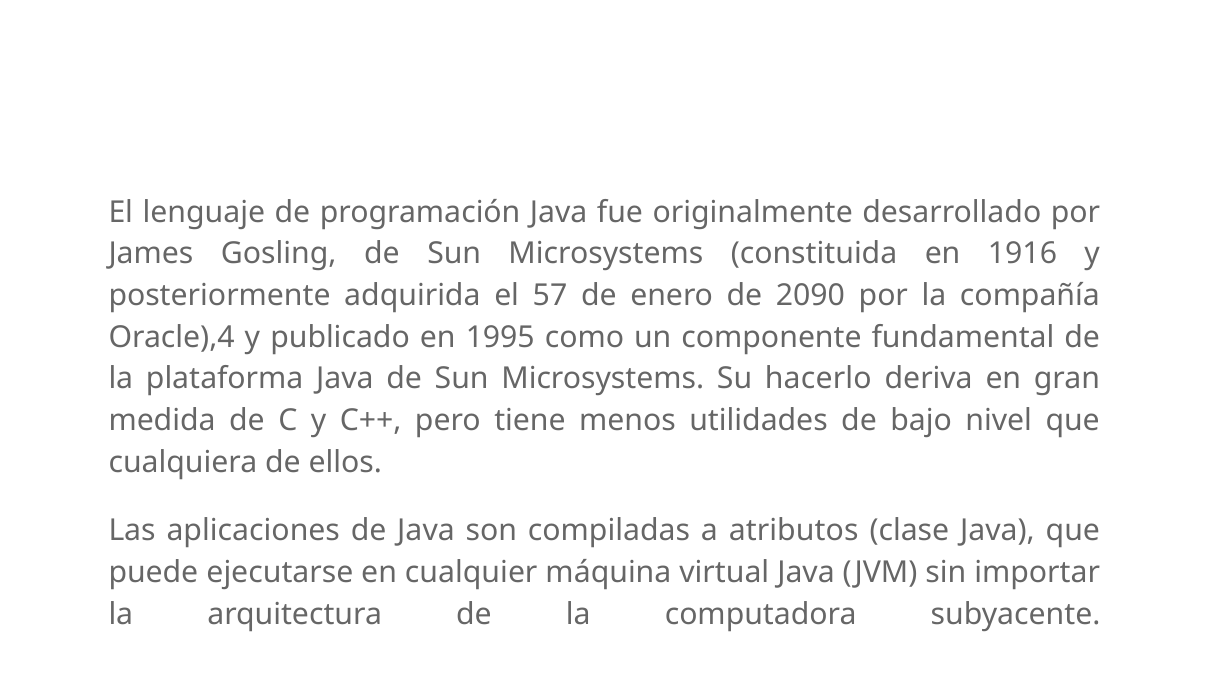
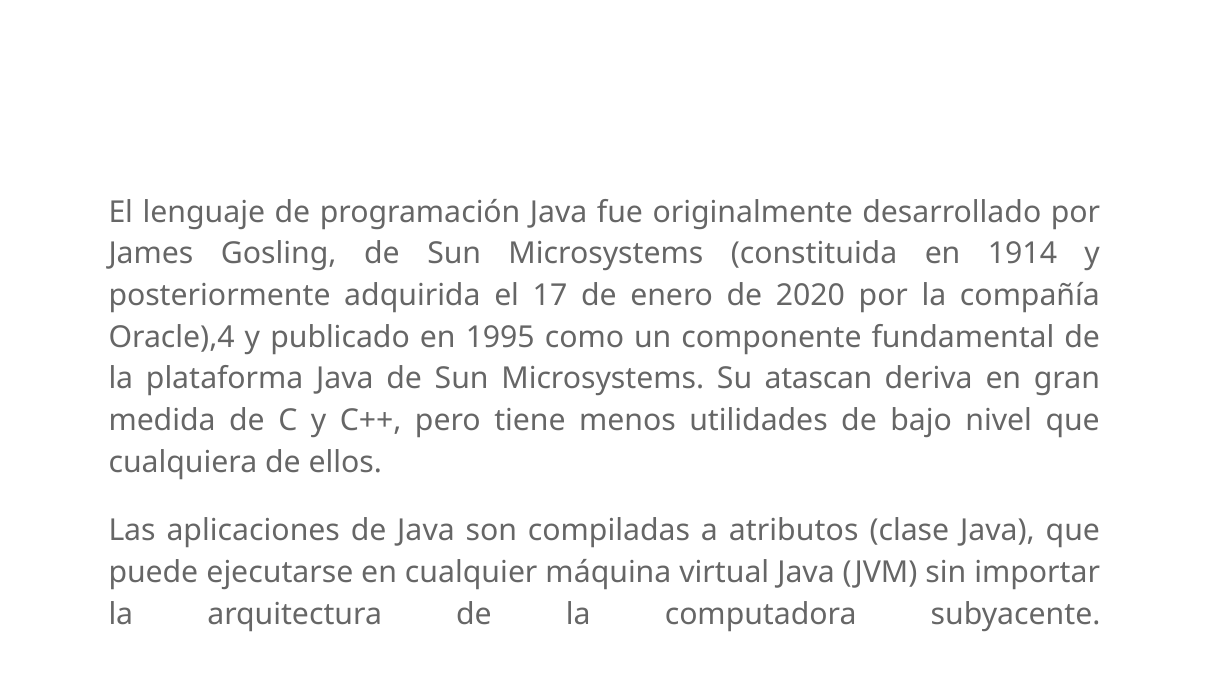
1916: 1916 -> 1914
57: 57 -> 17
2090: 2090 -> 2020
hacerlo: hacerlo -> atascan
